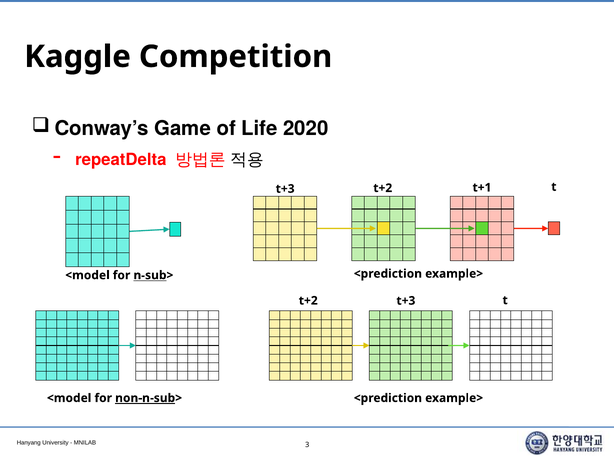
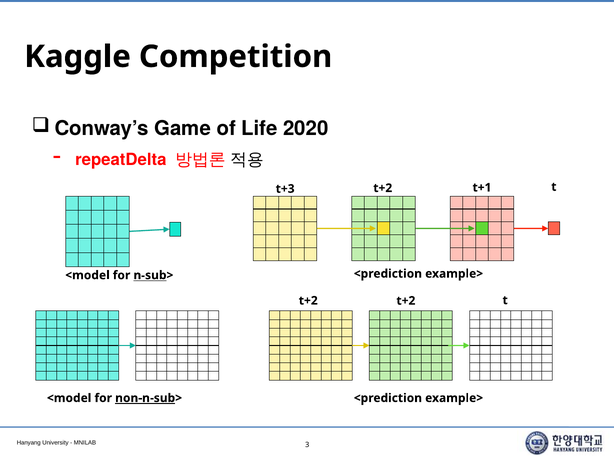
t+2 t+3: t+3 -> t+2
